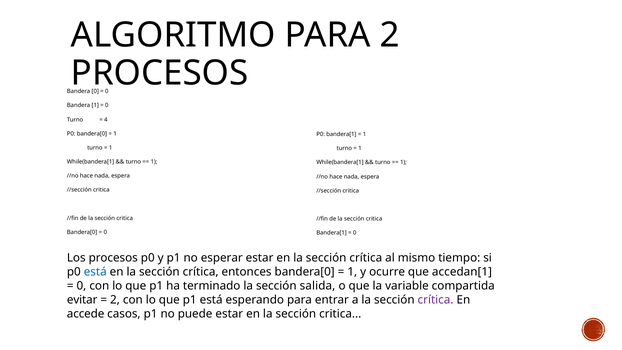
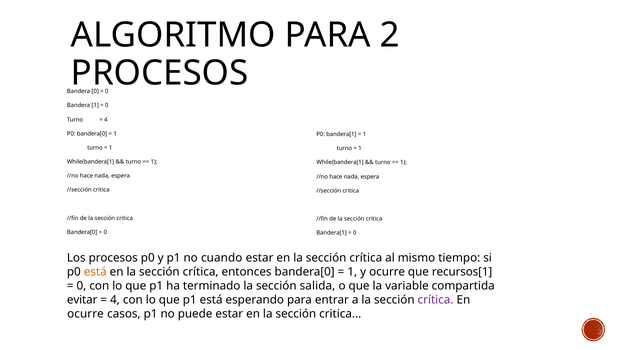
esperar: esperar -> cuando
está at (95, 272) colour: blue -> orange
accedan[1: accedan[1 -> recursos[1
2 at (115, 300): 2 -> 4
accede at (86, 314): accede -> ocurre
